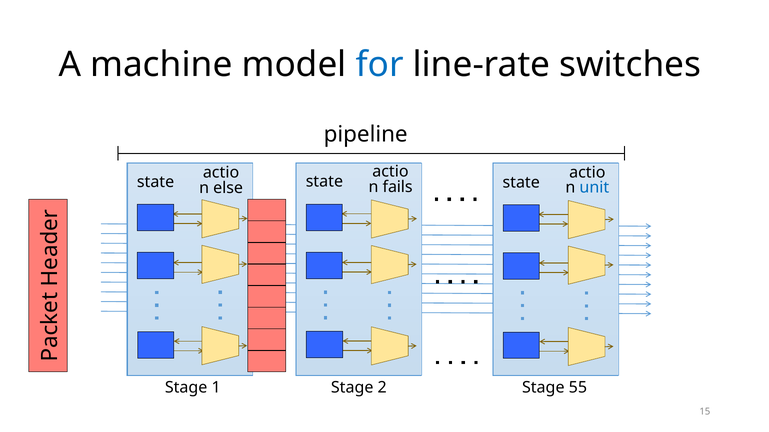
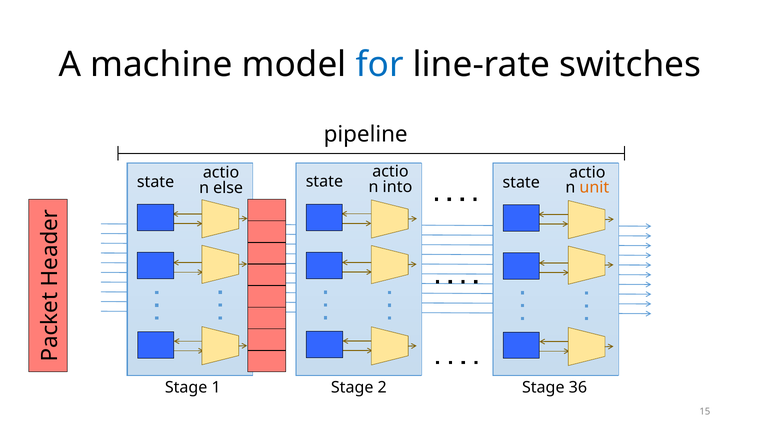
fails: fails -> into
unit colour: blue -> orange
55: 55 -> 36
